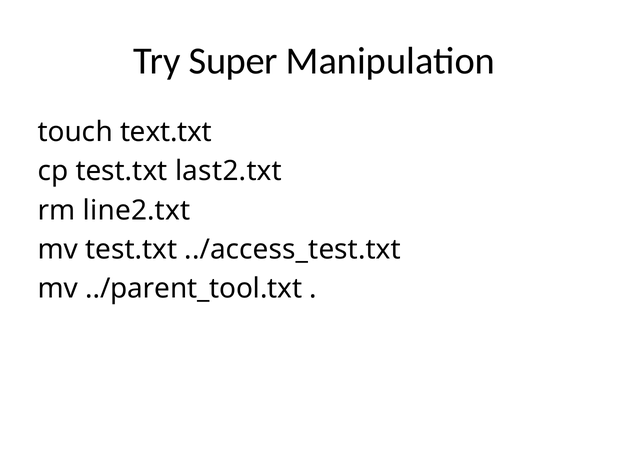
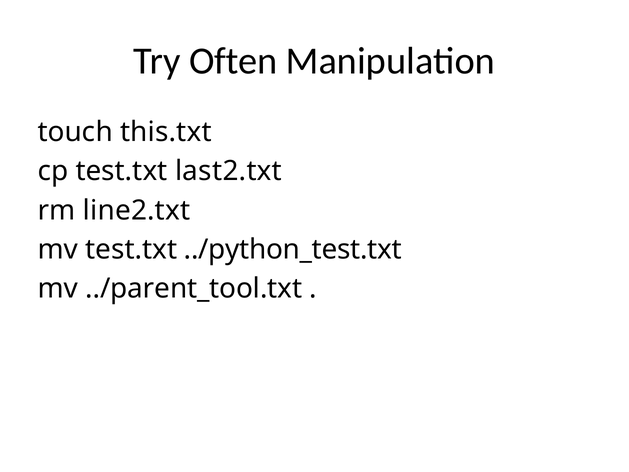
Super: Super -> Often
text.txt: text.txt -> this.txt
../access_test.txt: ../access_test.txt -> ../python_test.txt
